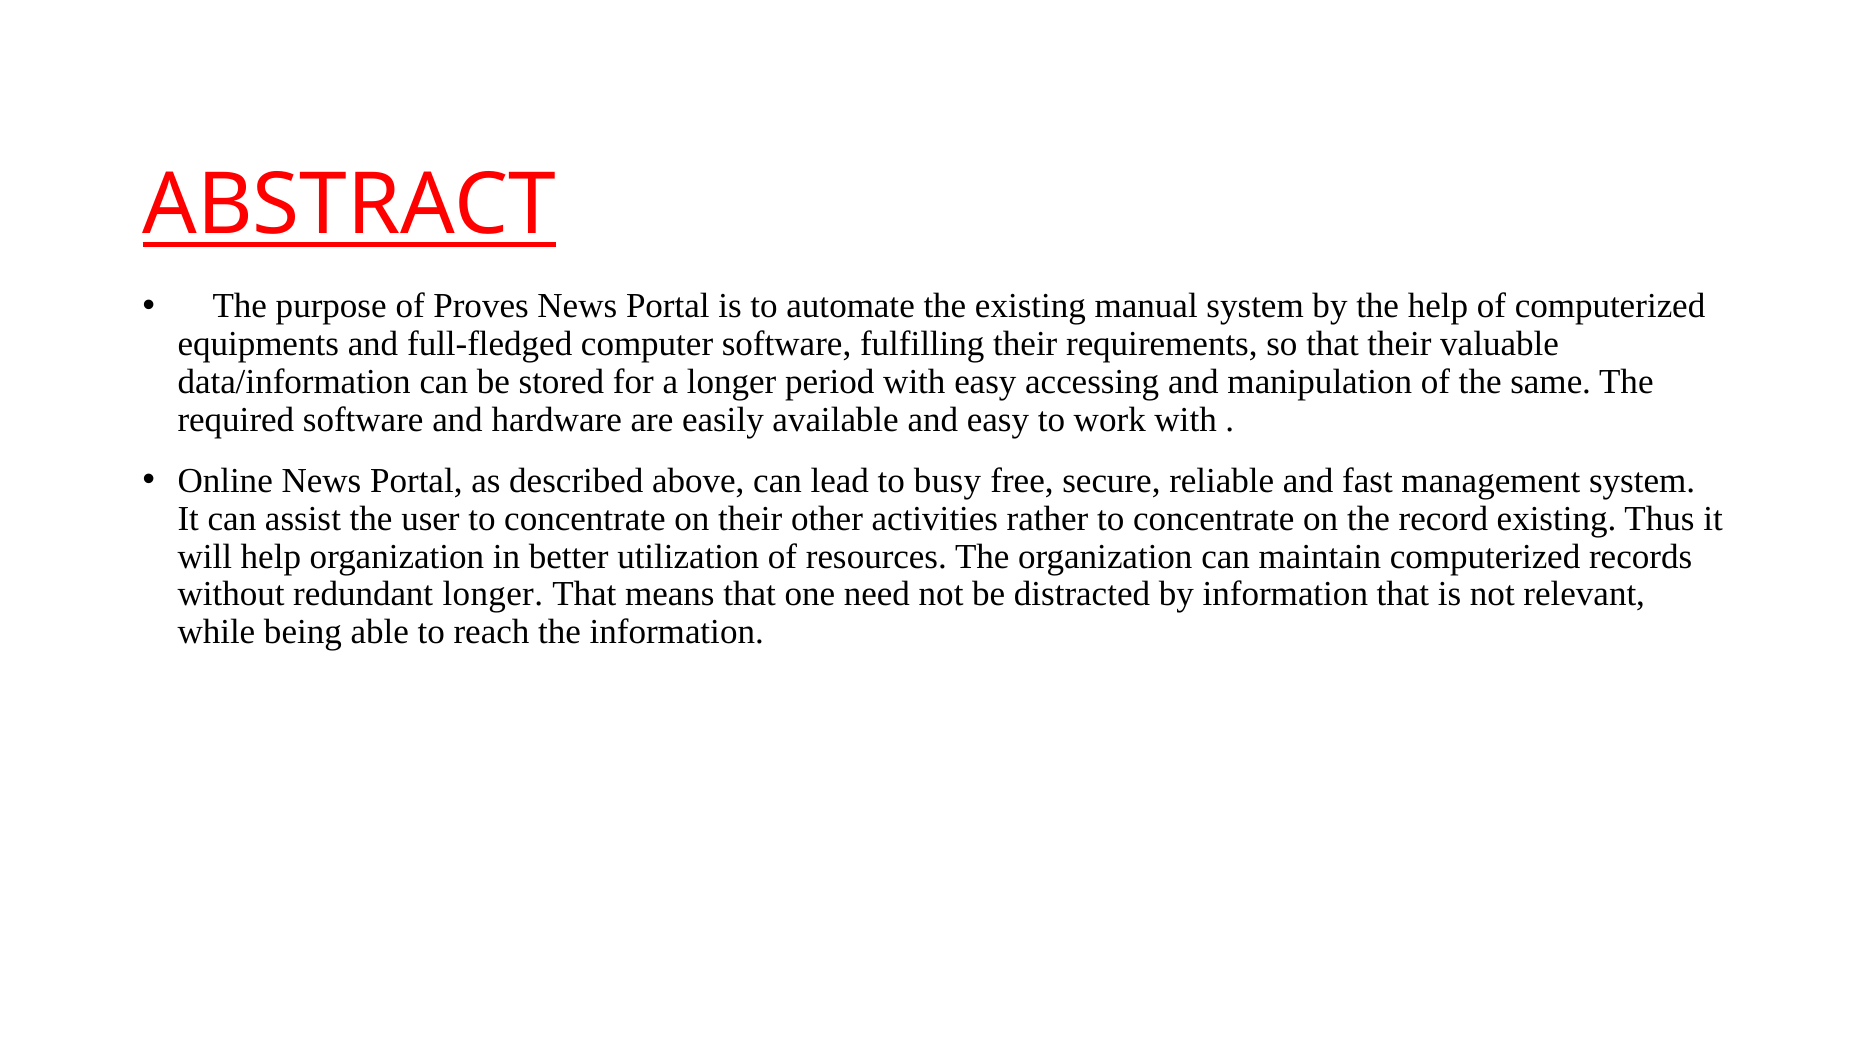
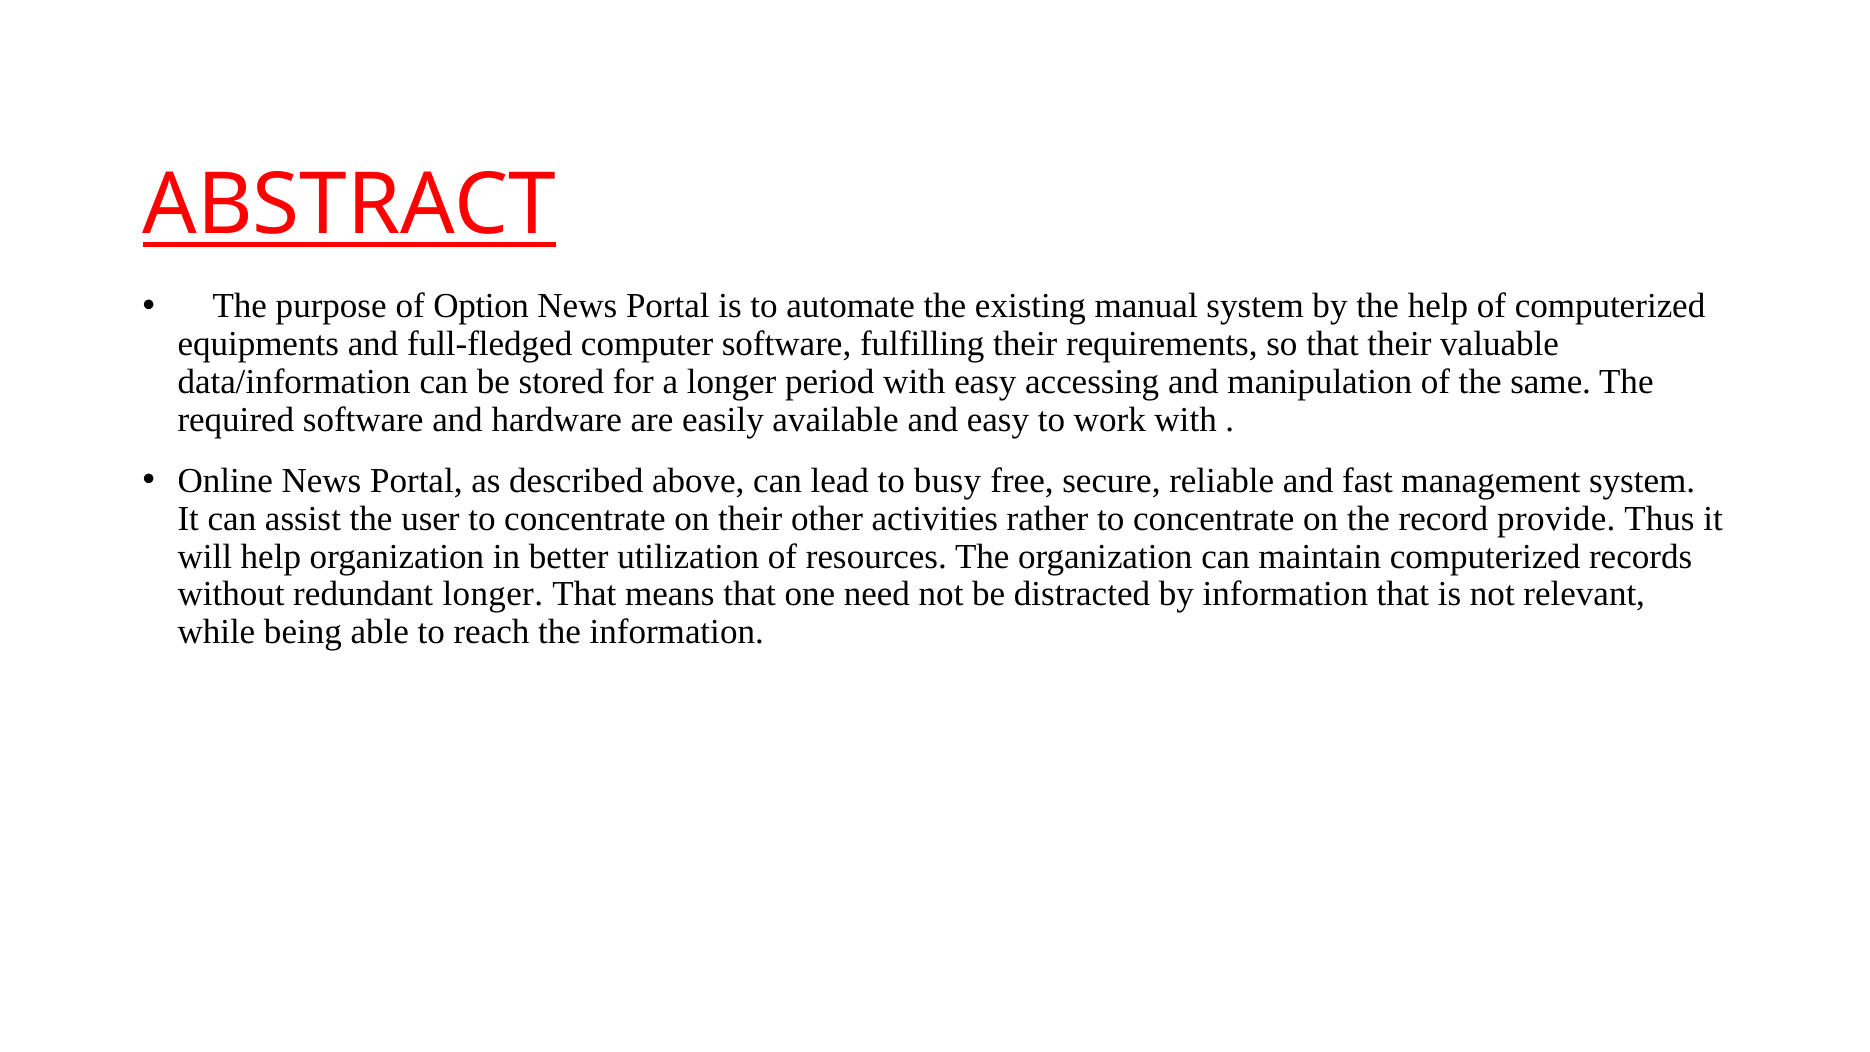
Proves: Proves -> Option
record existing: existing -> provide
